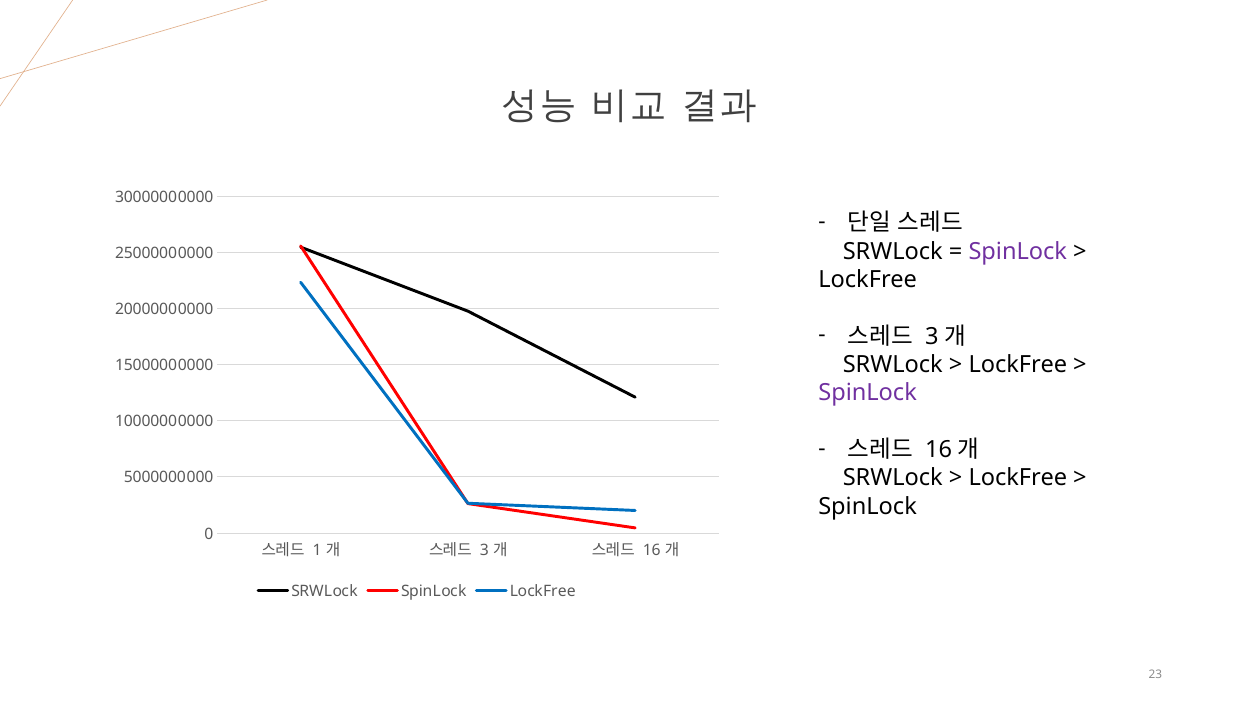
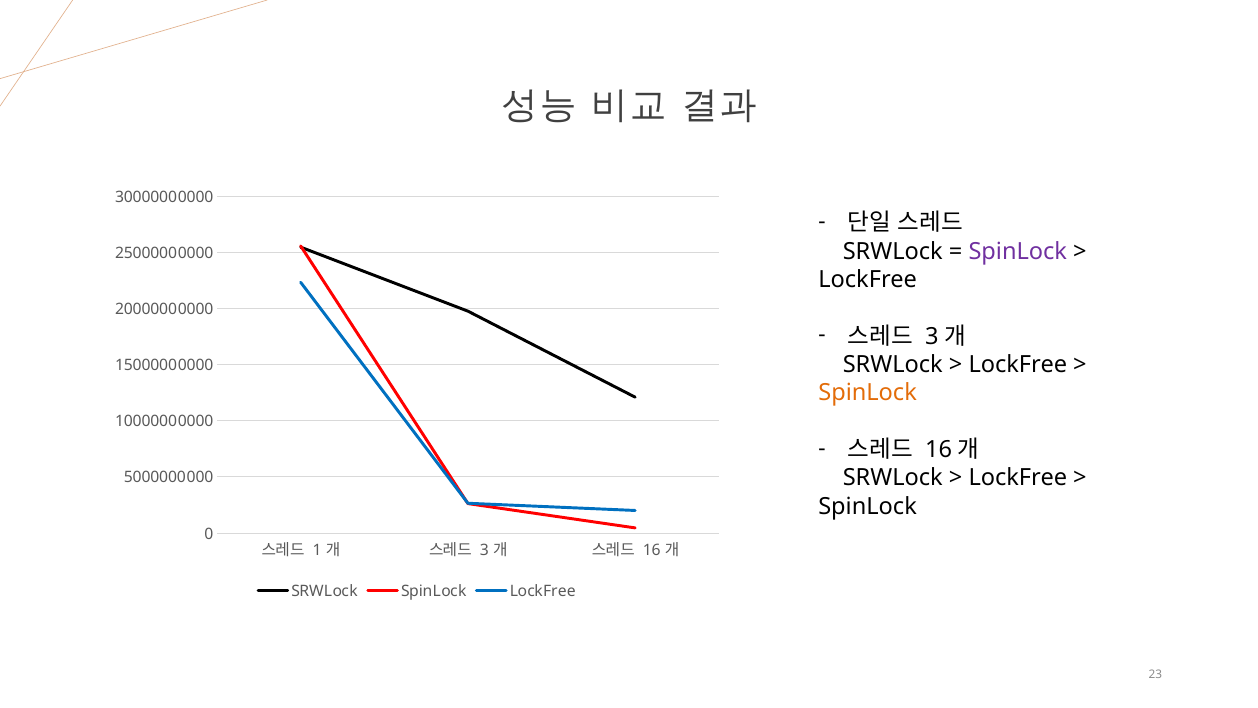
SpinLock at (868, 393) colour: purple -> orange
